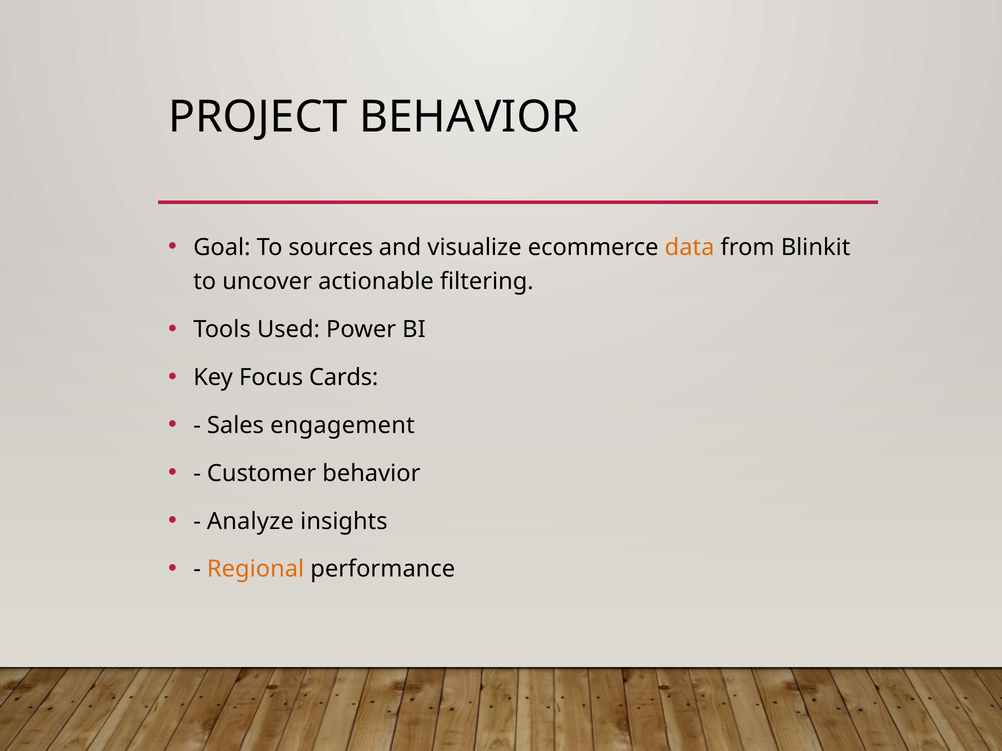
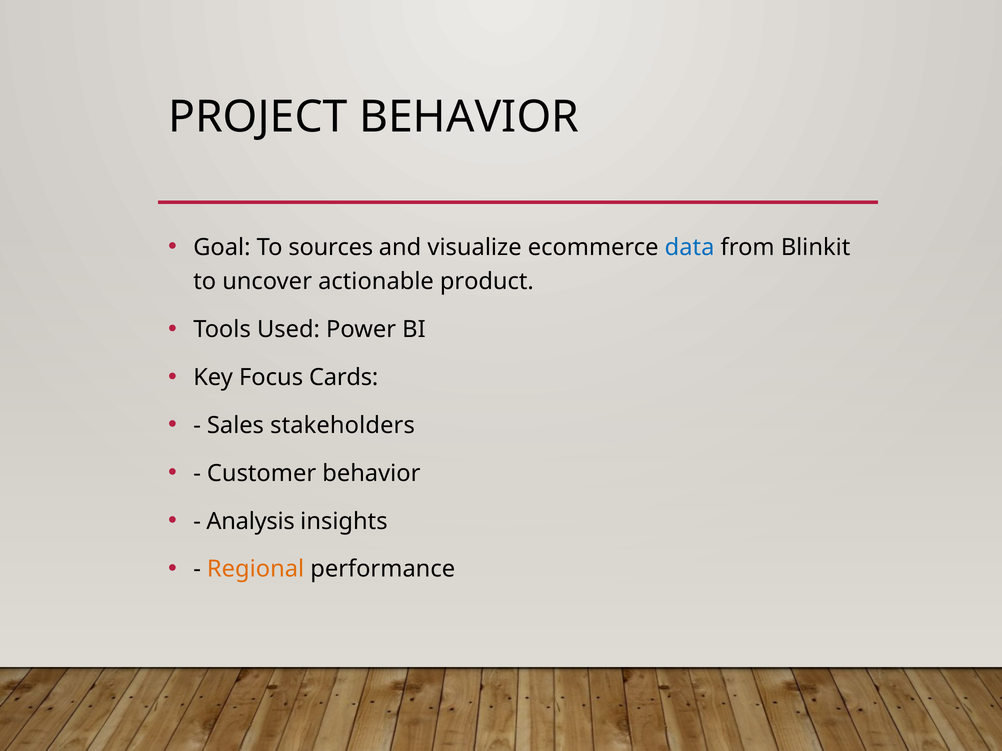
data colour: orange -> blue
filtering: filtering -> product
engagement: engagement -> stakeholders
Analyze: Analyze -> Analysis
